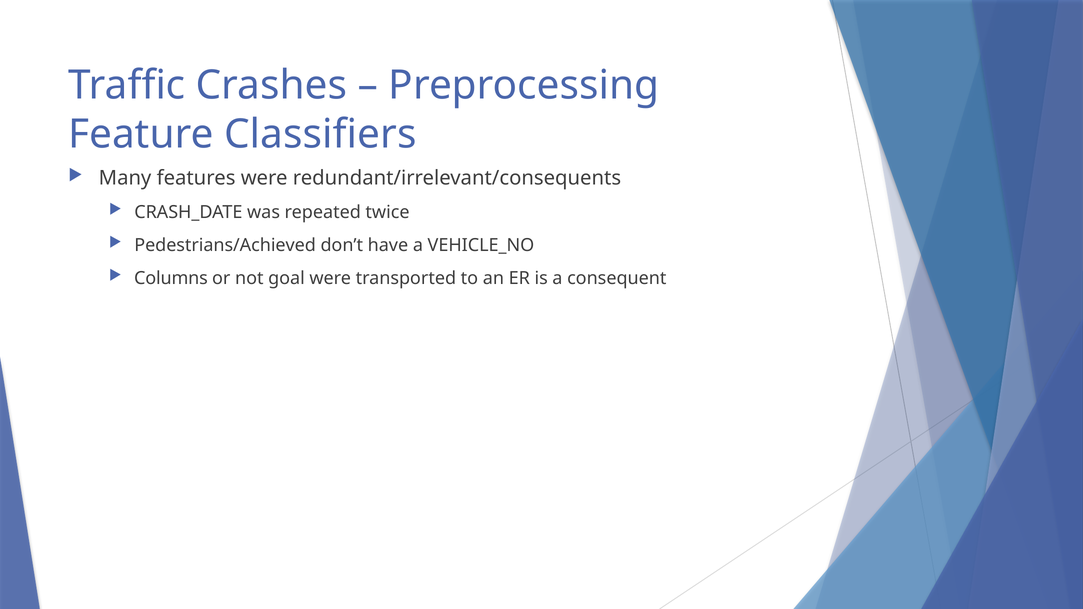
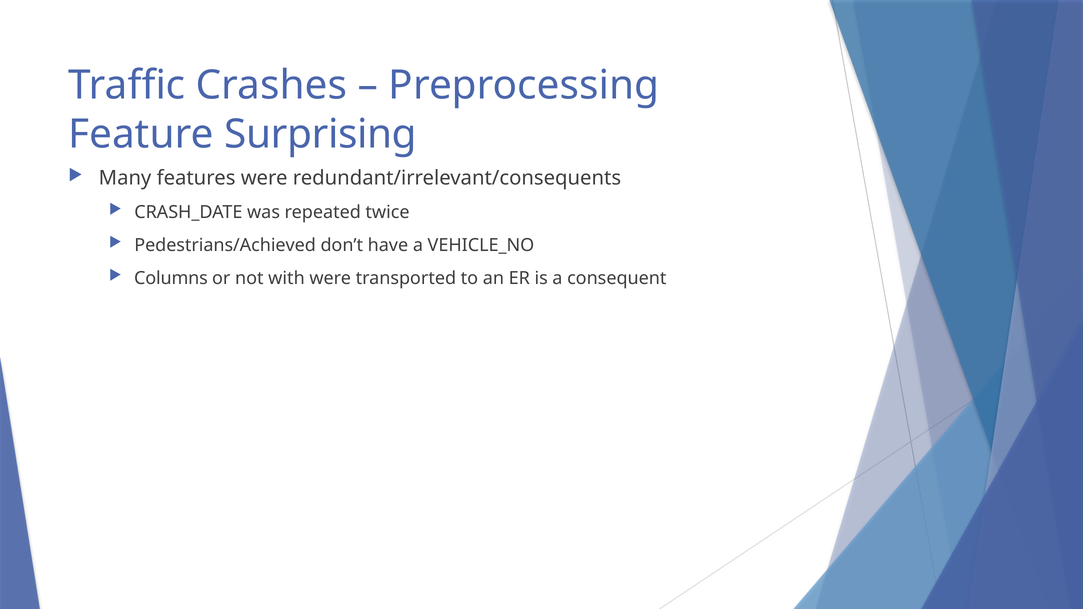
Classifiers: Classifiers -> Surprising
goal: goal -> with
